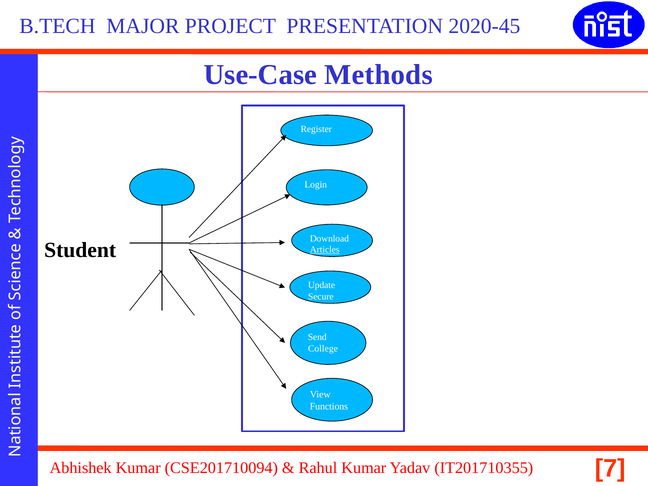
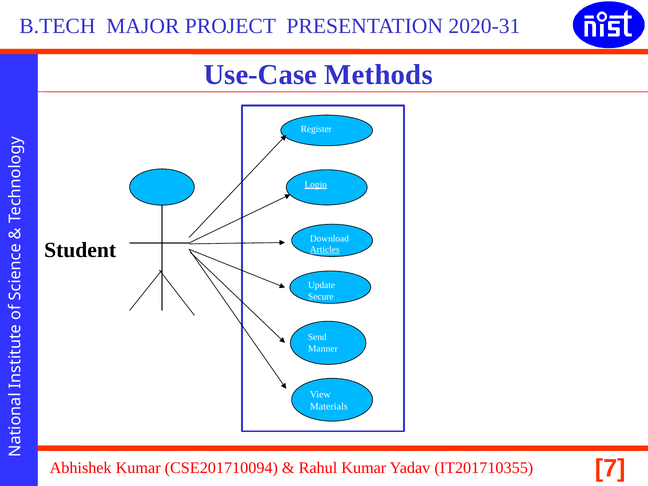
2020-45: 2020-45 -> 2020-31
Login underline: none -> present
College: College -> Manner
Functions: Functions -> Materials
